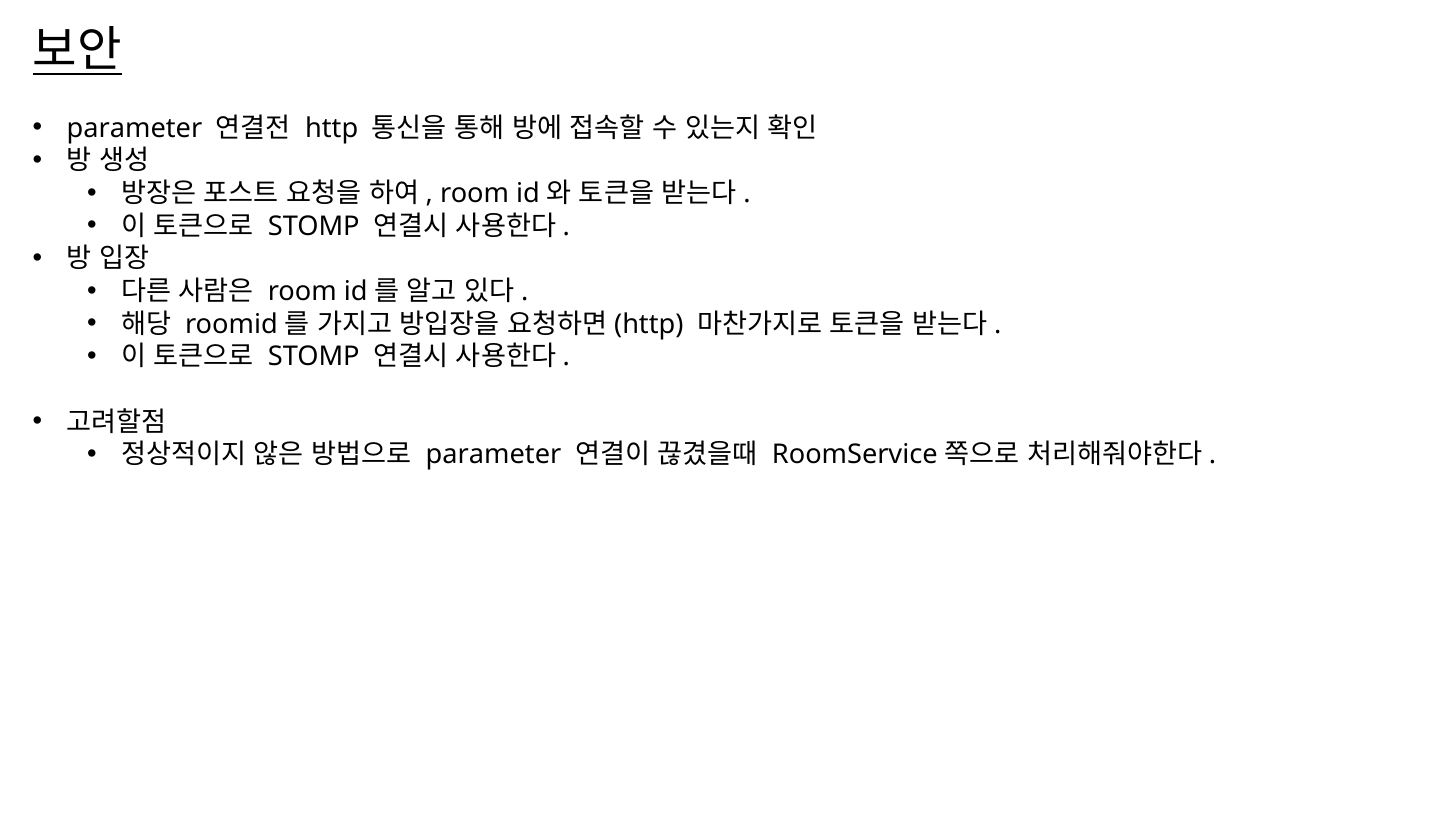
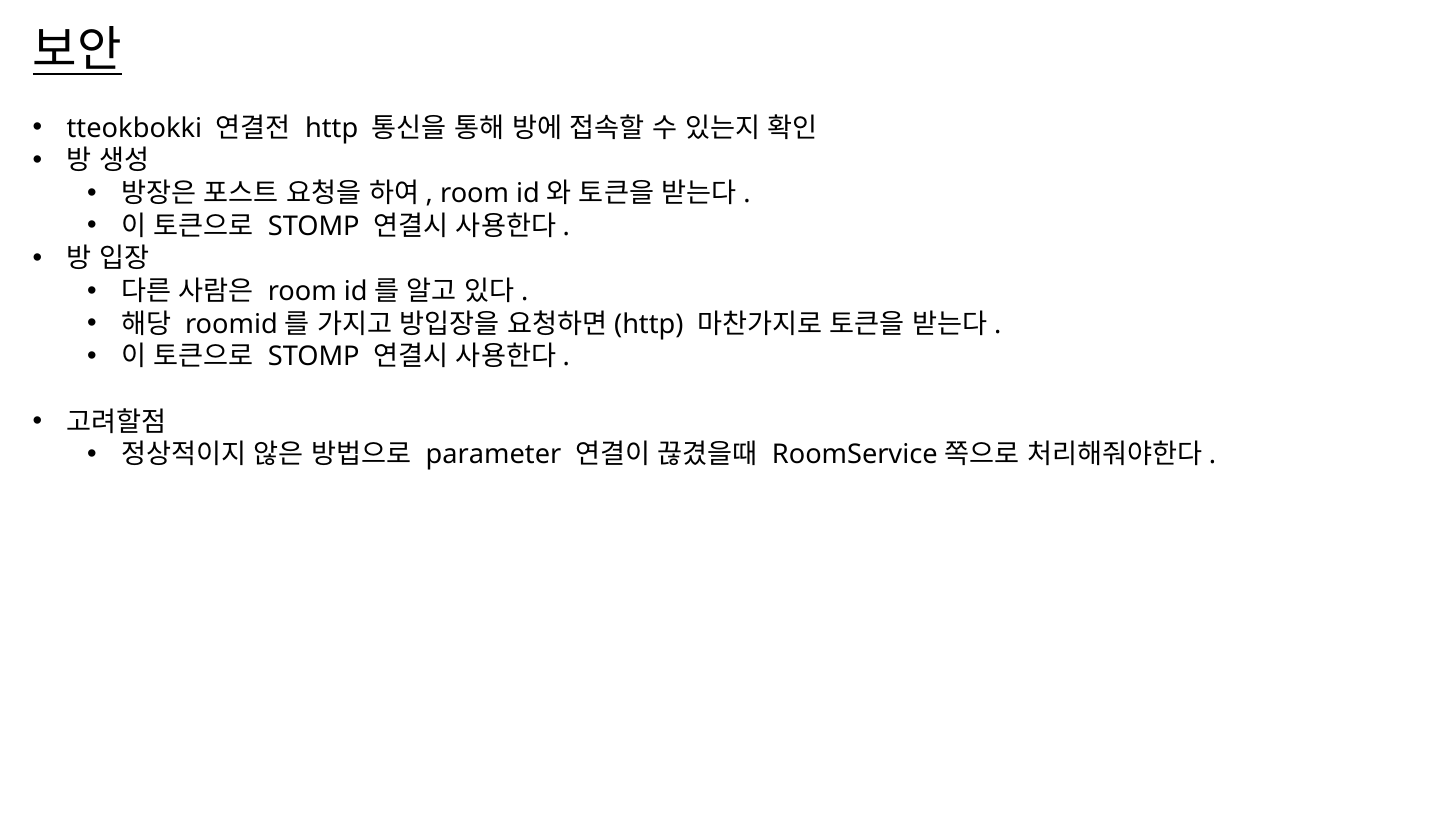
parameter at (134, 128): parameter -> tteokbokki
